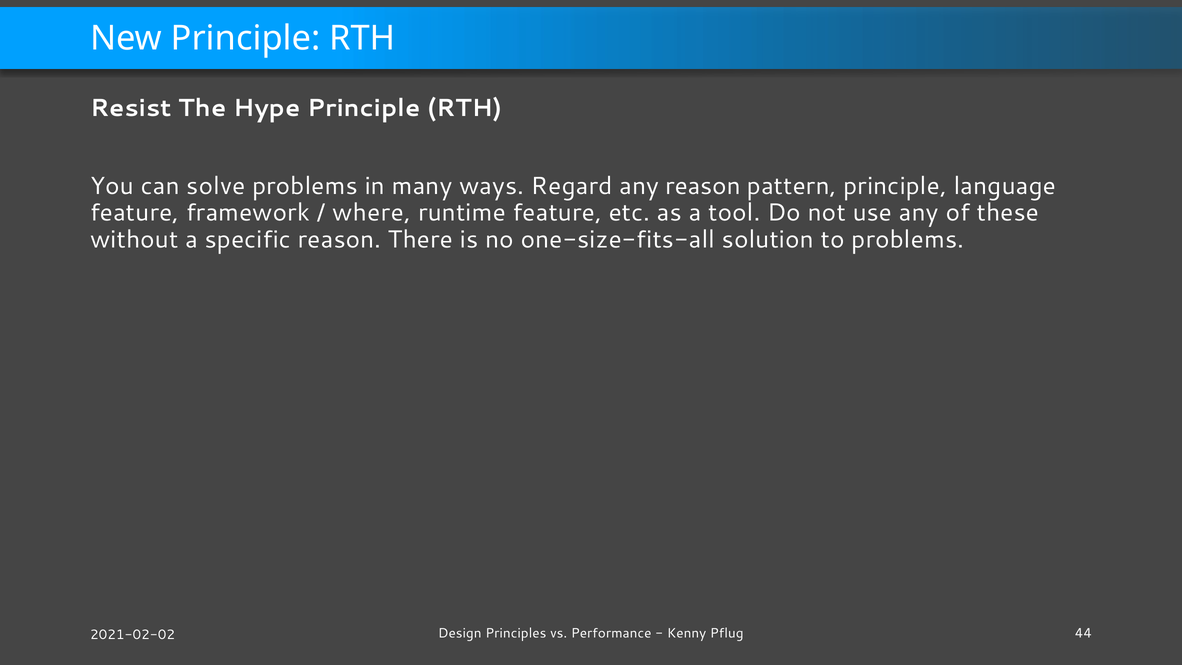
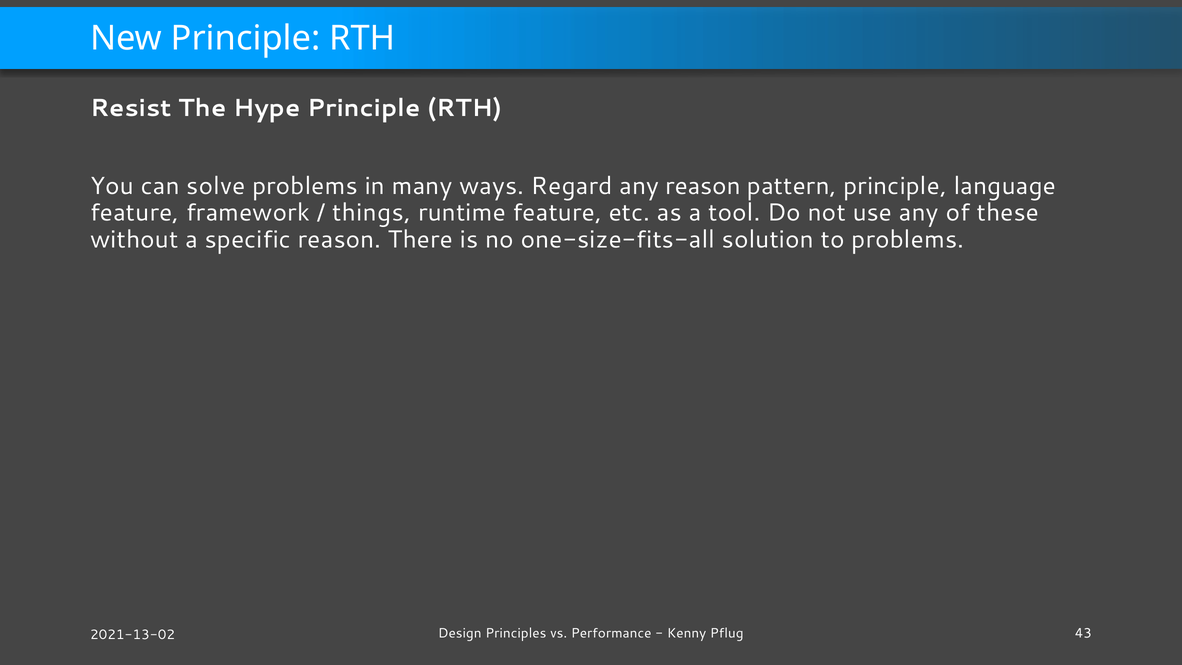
where: where -> things
44: 44 -> 43
2021-02-02: 2021-02-02 -> 2021-13-02
